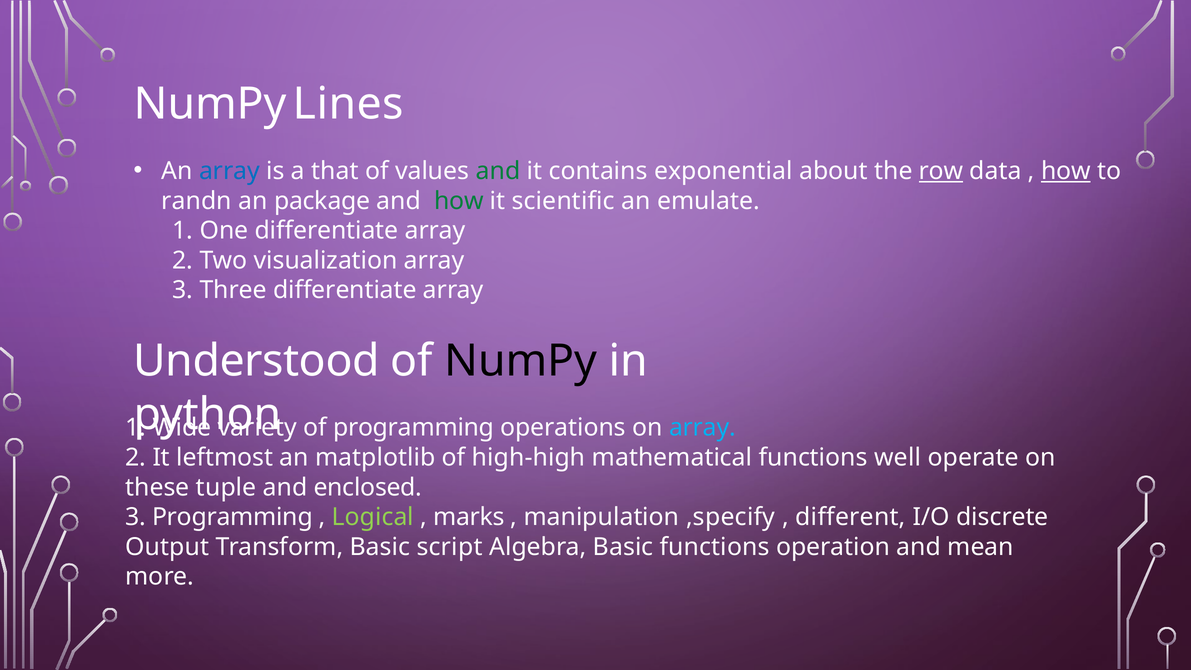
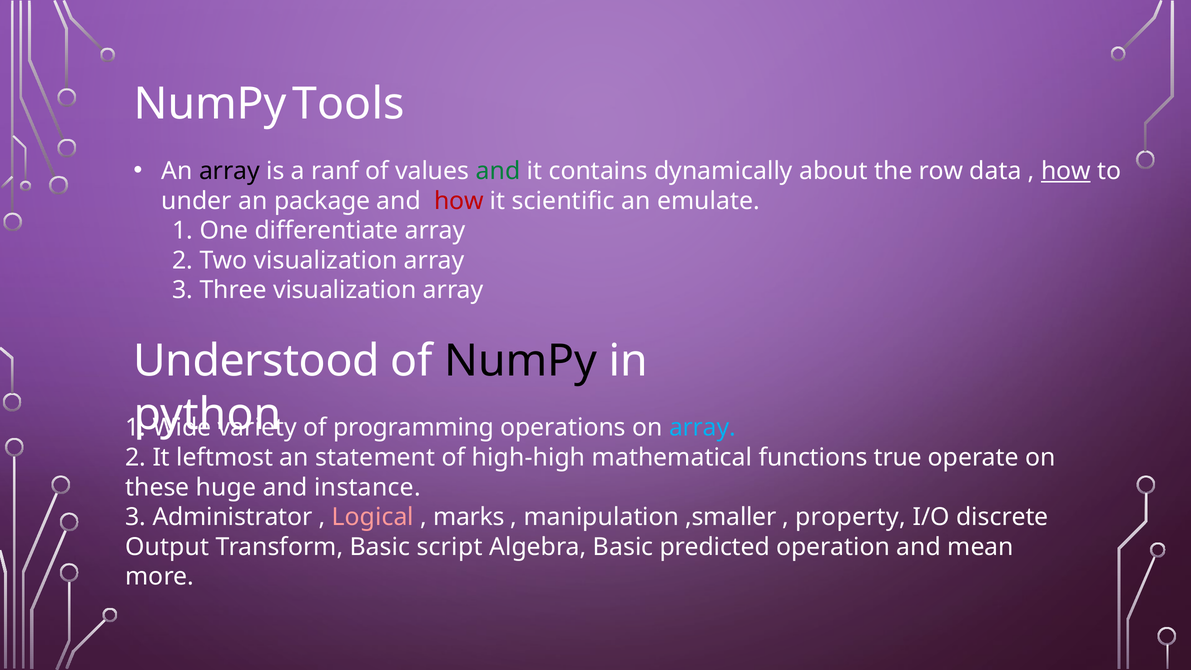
Lines: Lines -> Tools
array at (229, 171) colour: blue -> black
that: that -> ranf
exponential: exponential -> dynamically
row underline: present -> none
randn: randn -> under
how at (459, 201) colour: green -> red
Three differentiate: differentiate -> visualization
matplotlib: matplotlib -> statement
well: well -> true
tuple: tuple -> huge
enclosed: enclosed -> instance
3 Programming: Programming -> Administrator
Logical colour: light green -> pink
,specify: ,specify -> ,smaller
different: different -> property
Basic functions: functions -> predicted
